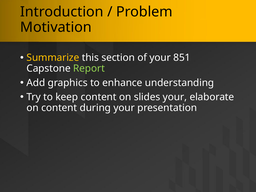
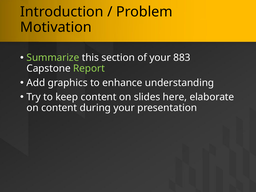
Summarize colour: yellow -> light green
851: 851 -> 883
slides your: your -> here
